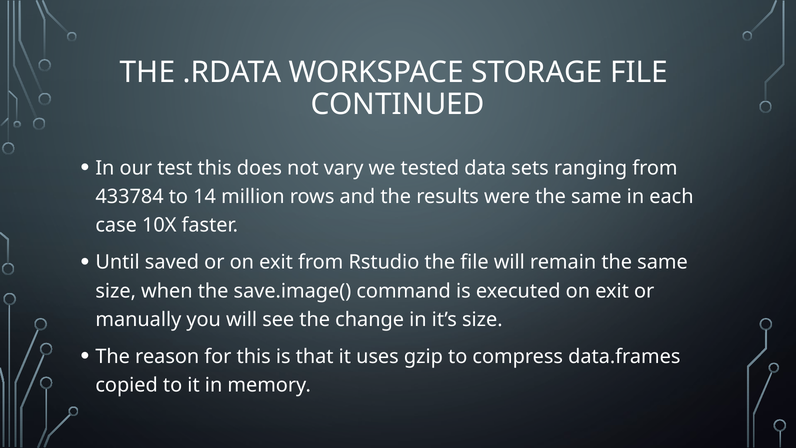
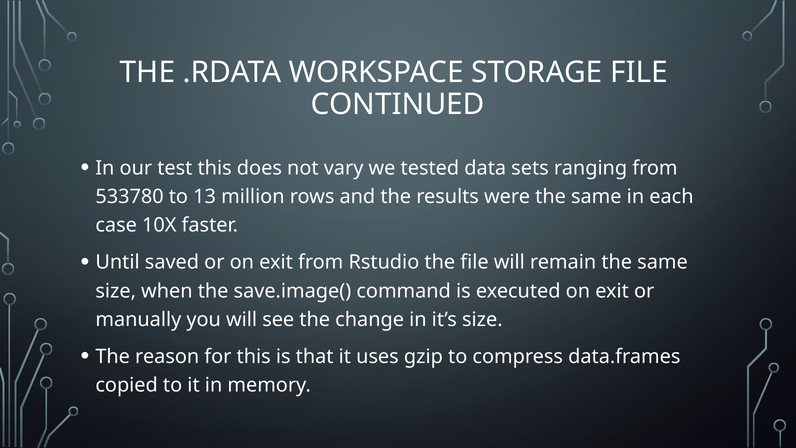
433784: 433784 -> 533780
14: 14 -> 13
